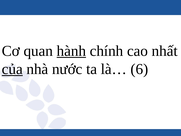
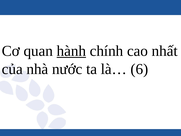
của underline: present -> none
